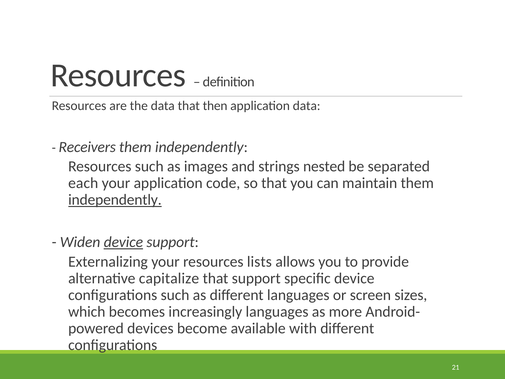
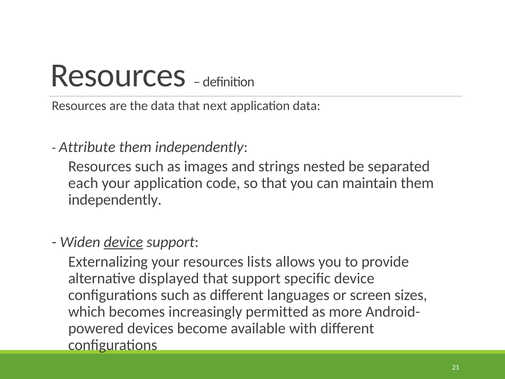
then: then -> next
Receivers: Receivers -> Attribute
independently at (115, 200) underline: present -> none
capitalize: capitalize -> displayed
increasingly languages: languages -> permitted
